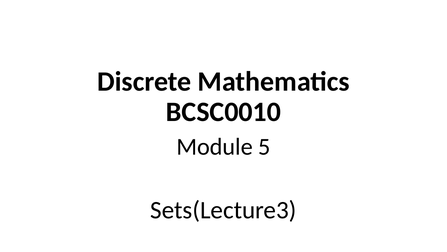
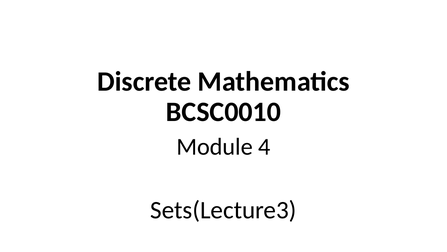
5: 5 -> 4
